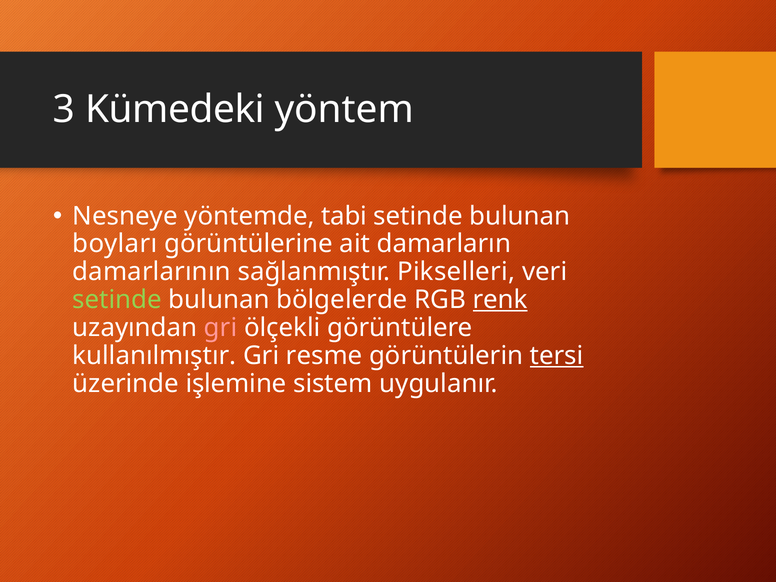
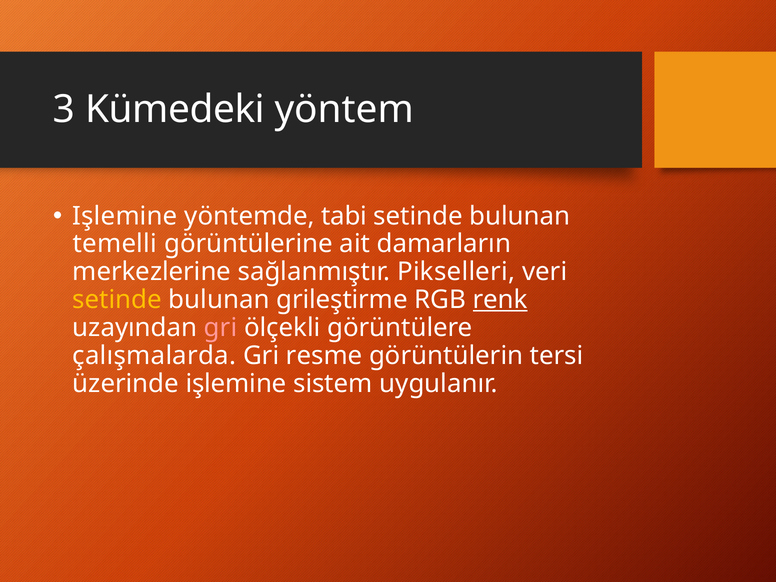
Nesneye at (125, 216): Nesneye -> Işlemine
boyları: boyları -> temelli
damarlarının: damarlarının -> merkezlerine
setinde at (117, 300) colour: light green -> yellow
bölgelerde: bölgelerde -> grileştirme
kullanılmıştır: kullanılmıştır -> çalışmalarda
tersi underline: present -> none
